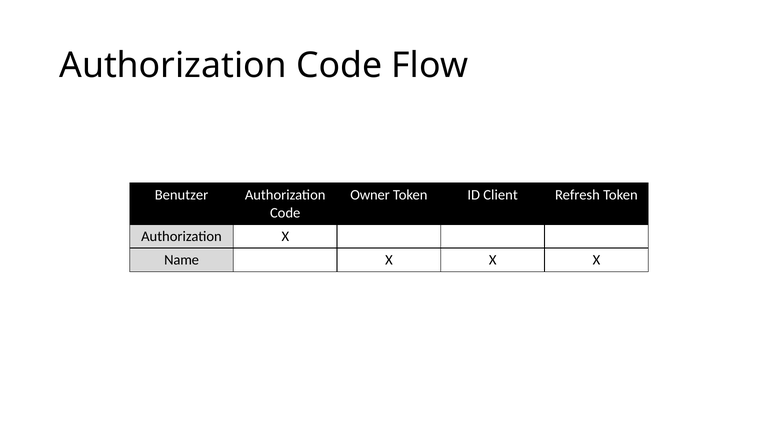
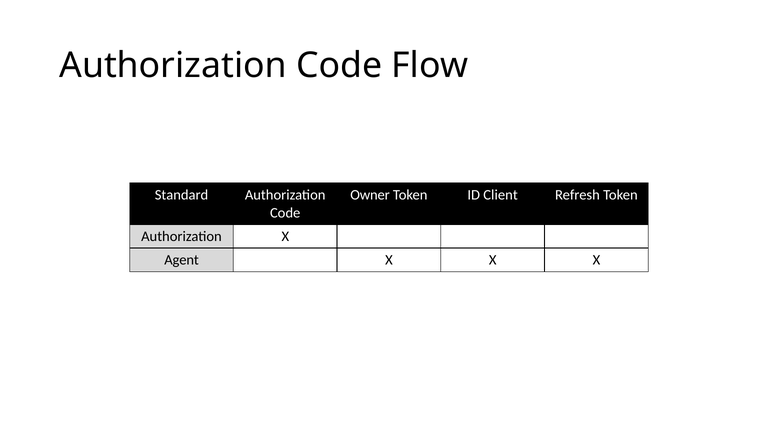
Benutzer: Benutzer -> Standard
Name: Name -> Agent
